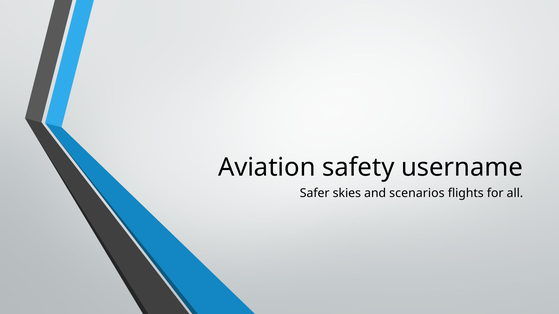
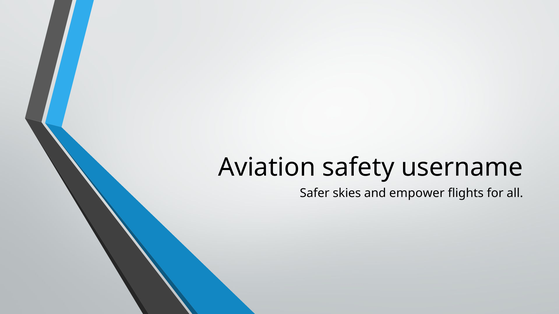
scenarios: scenarios -> empower
